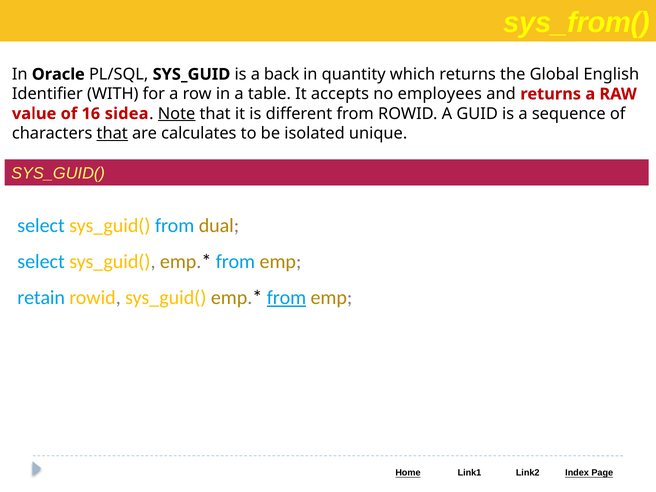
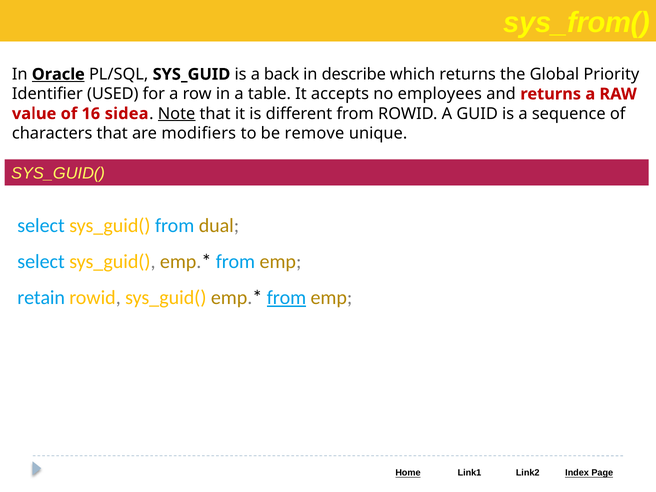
Oracle underline: none -> present
quantity: quantity -> describe
English: English -> Priority
WITH: WITH -> USED
that at (112, 133) underline: present -> none
calculates: calculates -> modifiers
isolated: isolated -> remove
